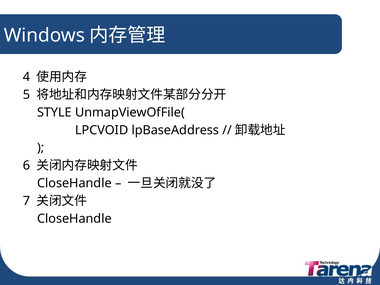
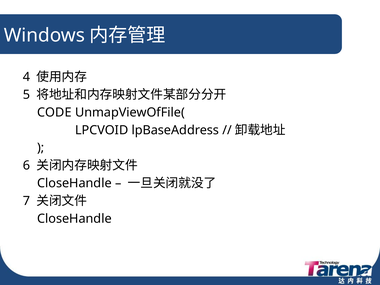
STYLE: STYLE -> CODE
